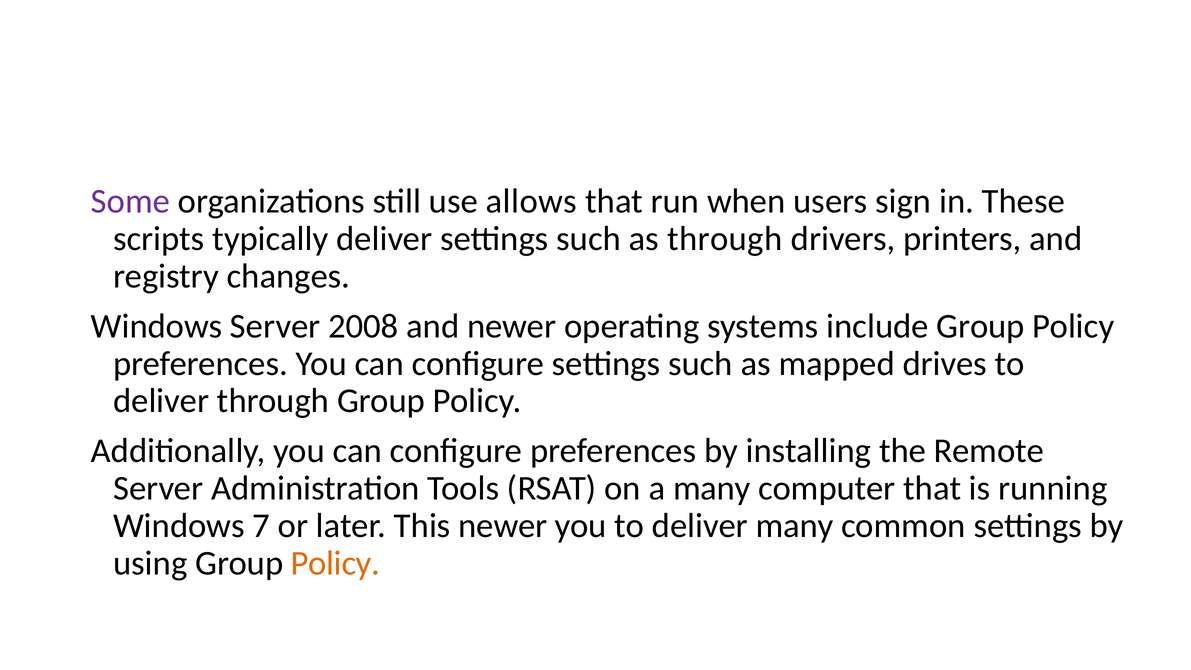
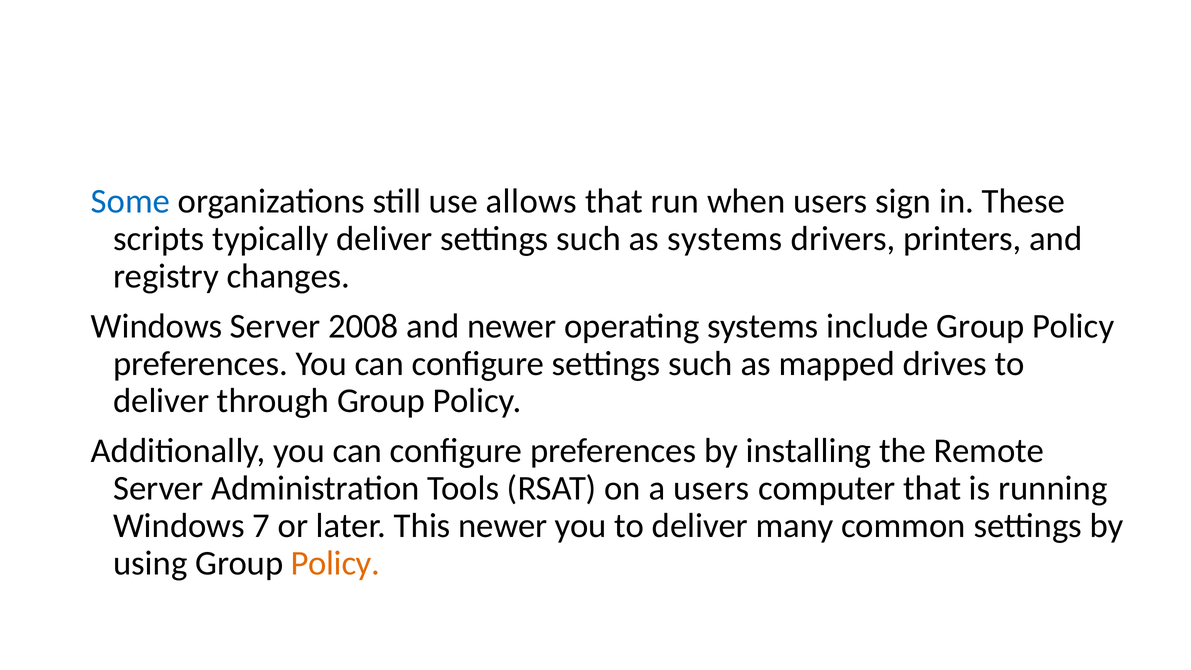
Some colour: purple -> blue
as through: through -> systems
a many: many -> users
